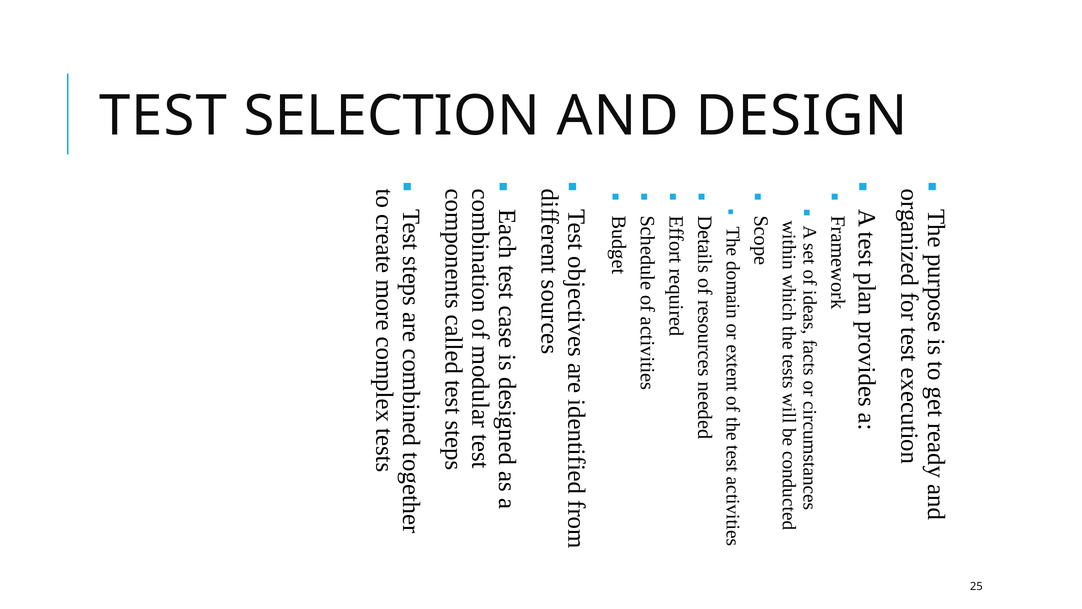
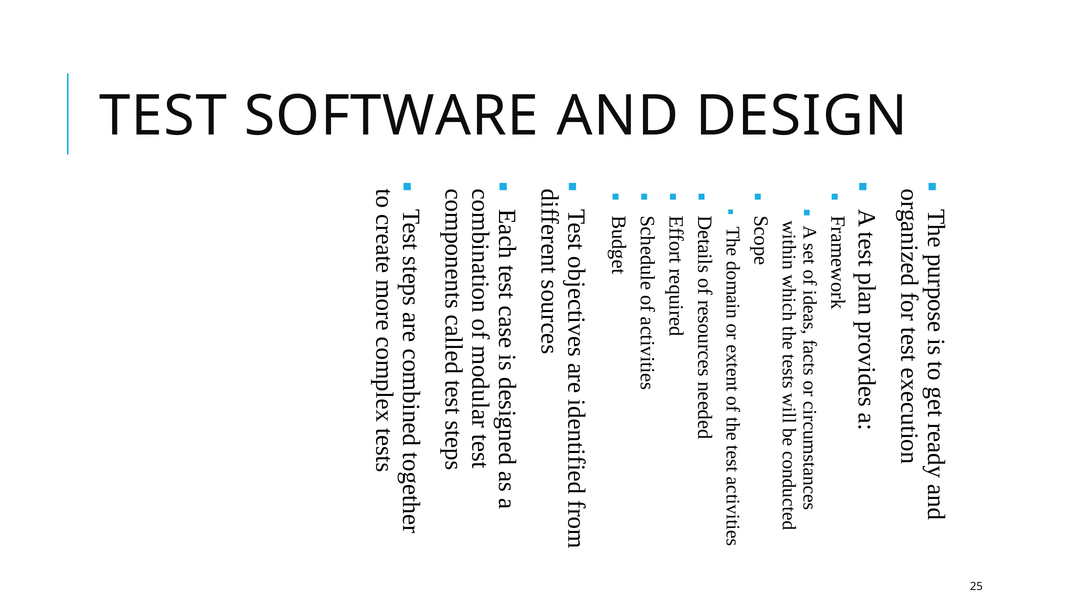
SELECTION: SELECTION -> SOFTWARE
